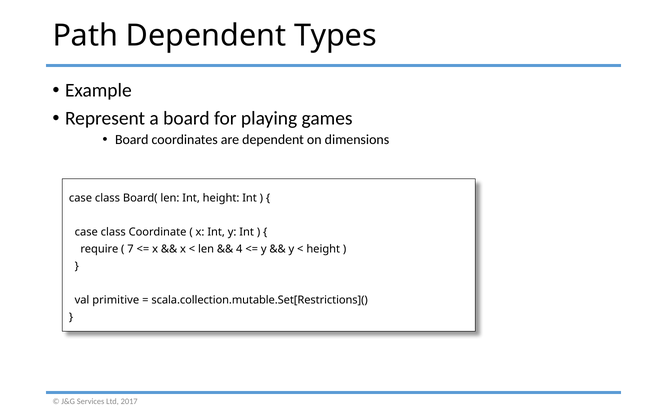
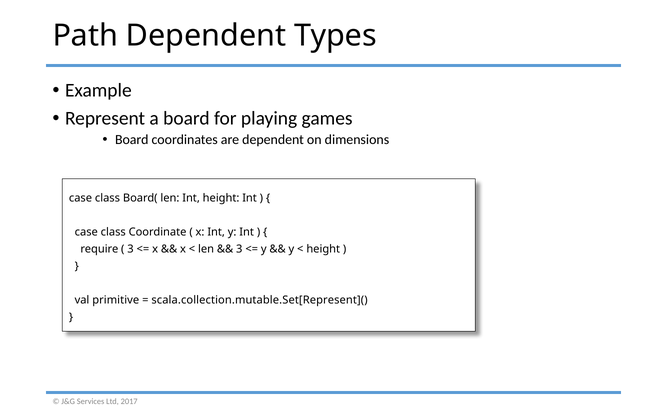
7 at (131, 249): 7 -> 3
4 at (239, 249): 4 -> 3
scala.collection.mutable.Set[Restrictions](: scala.collection.mutable.Set[Restrictions]( -> scala.collection.mutable.Set[Represent](
